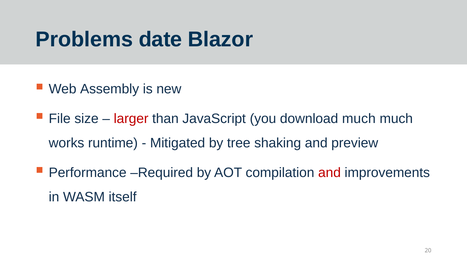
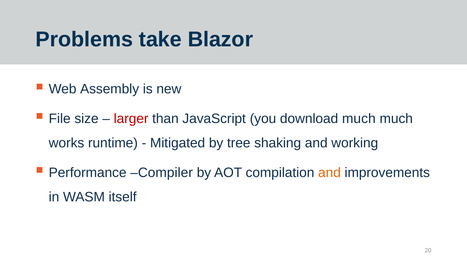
date: date -> take
preview: preview -> working
Required: Required -> Compiler
and at (329, 172) colour: red -> orange
